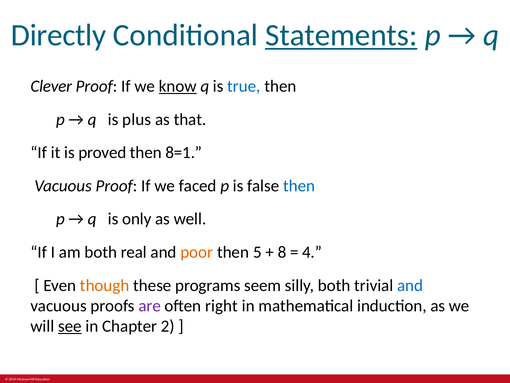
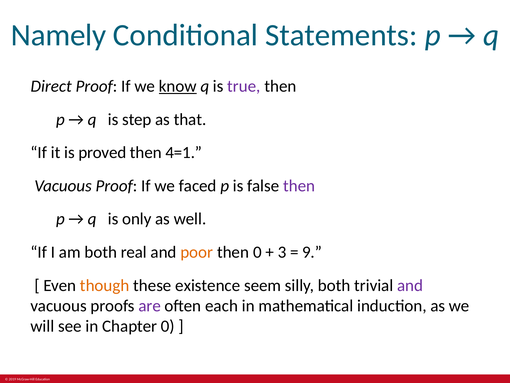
Directly: Directly -> Namely
Statements underline: present -> none
Clever: Clever -> Direct
true colour: blue -> purple
plus: plus -> step
8=1: 8=1 -> 4=1
then at (299, 186) colour: blue -> purple
then 5: 5 -> 0
8: 8 -> 3
4: 4 -> 9
programs: programs -> existence
and at (410, 285) colour: blue -> purple
right: right -> each
see underline: present -> none
Chapter 2: 2 -> 0
